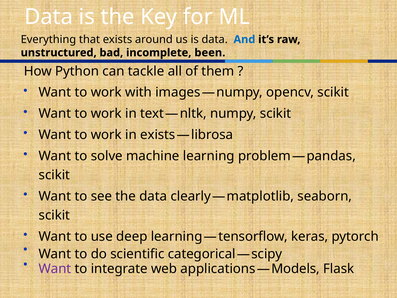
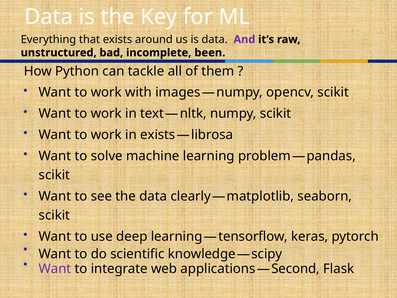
And colour: blue -> purple
categorical: categorical -> knowledge
Models: Models -> Second
